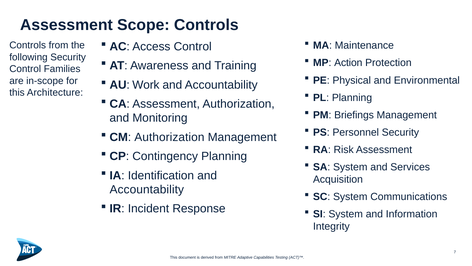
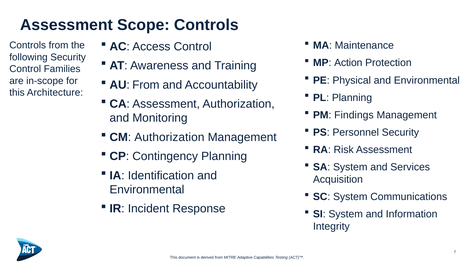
AU Work: Work -> From
Briefings: Briefings -> Findings
Accountability at (147, 189): Accountability -> Environmental
